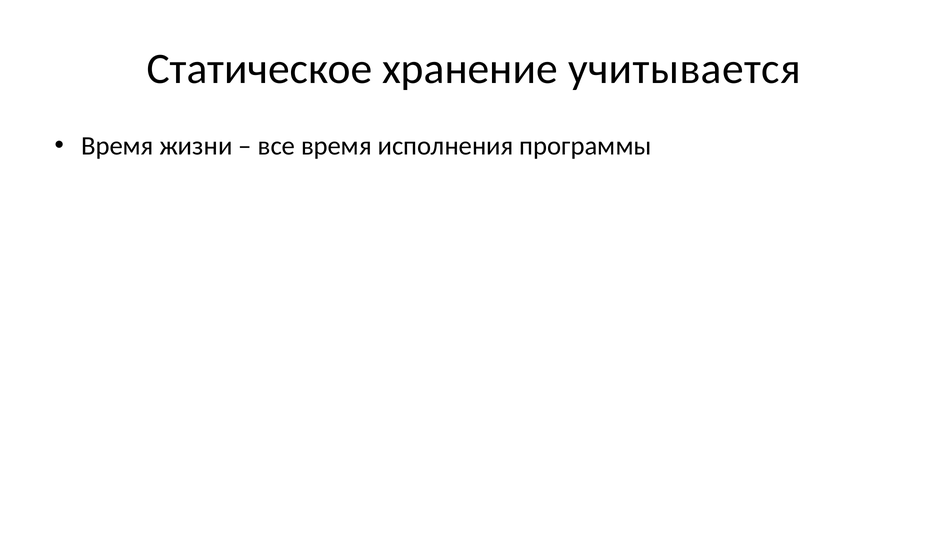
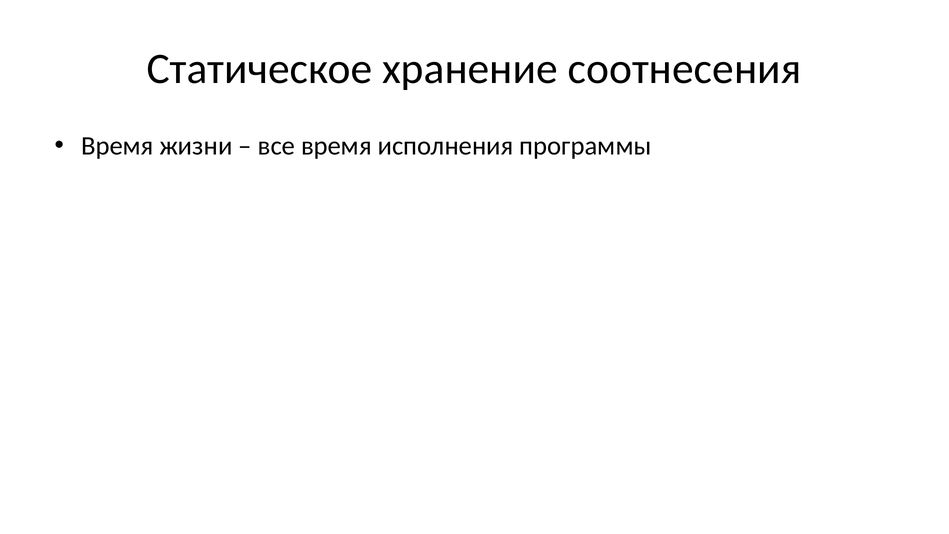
учитывается: учитывается -> соотнесения
